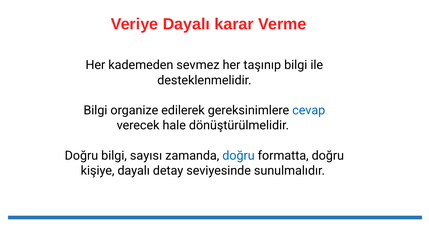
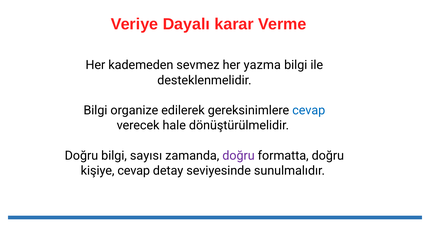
taşınıp: taşınıp -> yazma
doğru at (239, 155) colour: blue -> purple
kişiye dayalı: dayalı -> cevap
